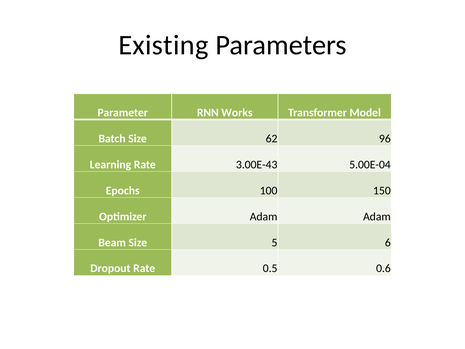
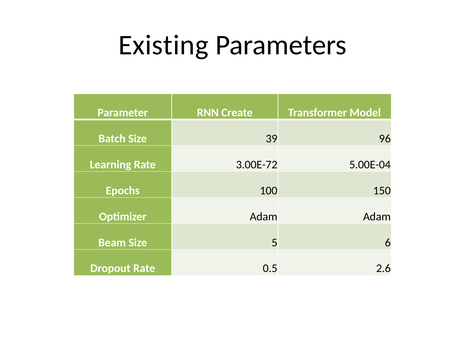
Works: Works -> Create
62: 62 -> 39
3.00E-43: 3.00E-43 -> 3.00E-72
0.6: 0.6 -> 2.6
